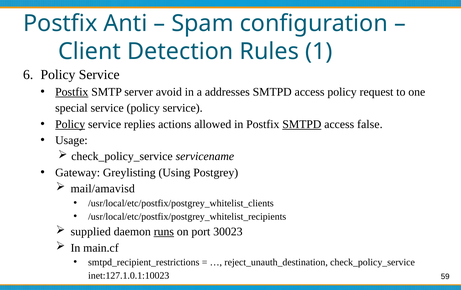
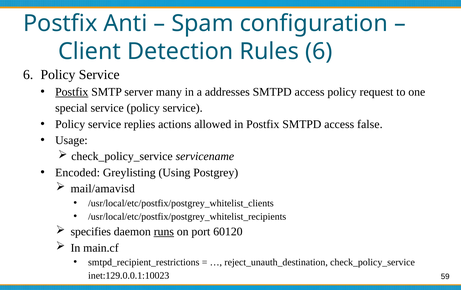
Rules 1: 1 -> 6
avoid: avoid -> many
Policy at (70, 124) underline: present -> none
SMTPD at (302, 124) underline: present -> none
Gateway: Gateway -> Encoded
supplied: supplied -> specifies
30023: 30023 -> 60120
inet:127.1.0.1:10023: inet:127.1.0.1:10023 -> inet:129.0.0.1:10023
